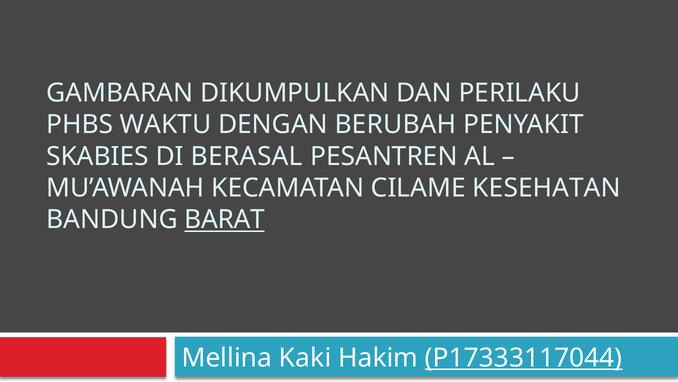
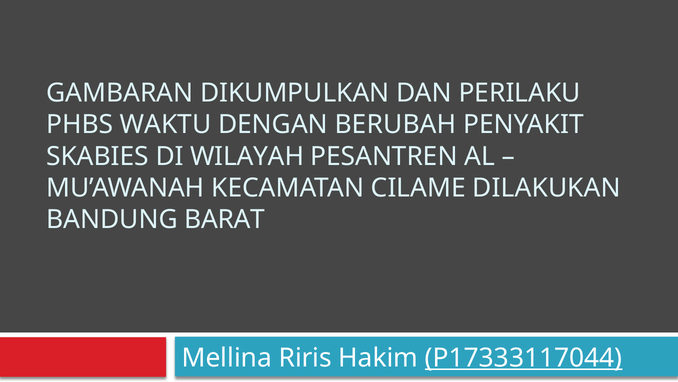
BERASAL: BERASAL -> WILAYAH
KESEHATAN: KESEHATAN -> DILAKUKAN
BARAT underline: present -> none
Kaki: Kaki -> Riris
